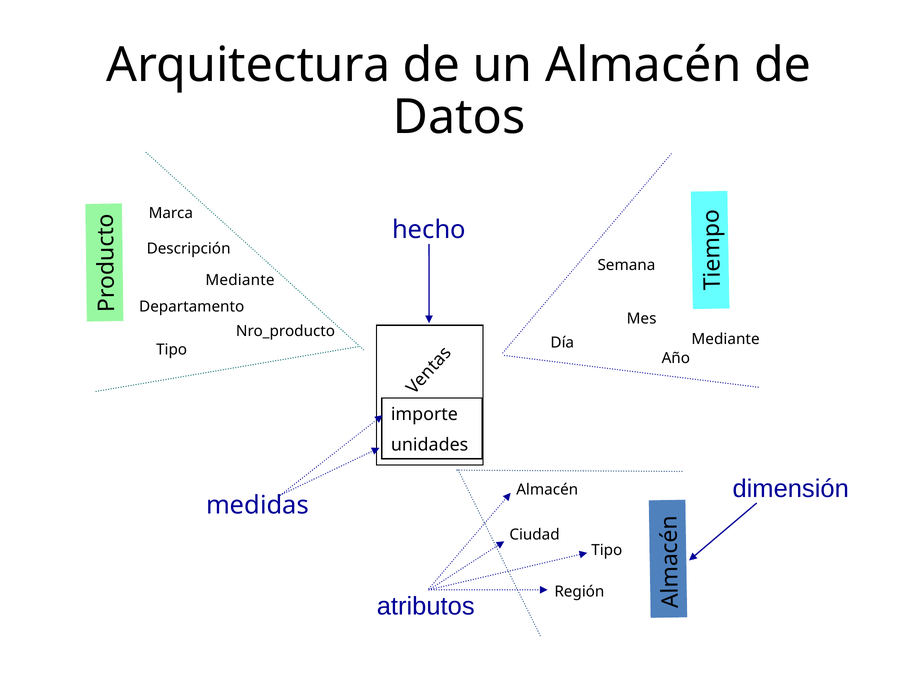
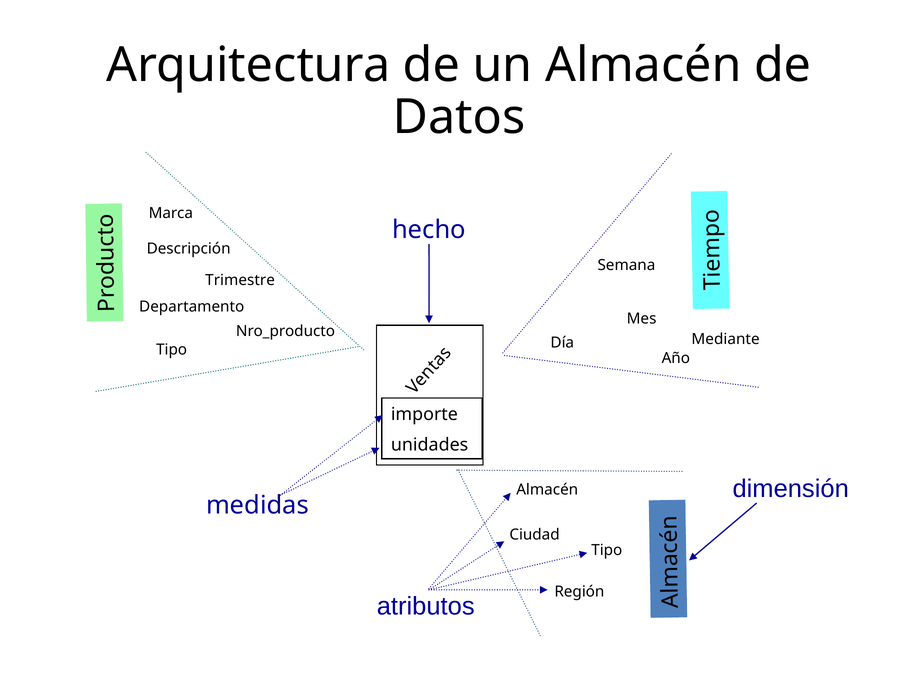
Mediante at (240, 280): Mediante -> Trimestre
